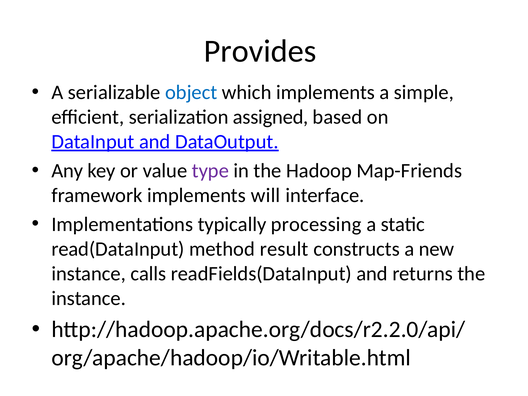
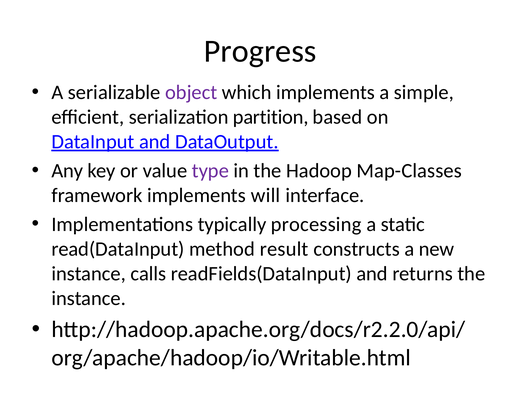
Provides: Provides -> Progress
object colour: blue -> purple
assigned: assigned -> partition
Map-Friends: Map-Friends -> Map-Classes
